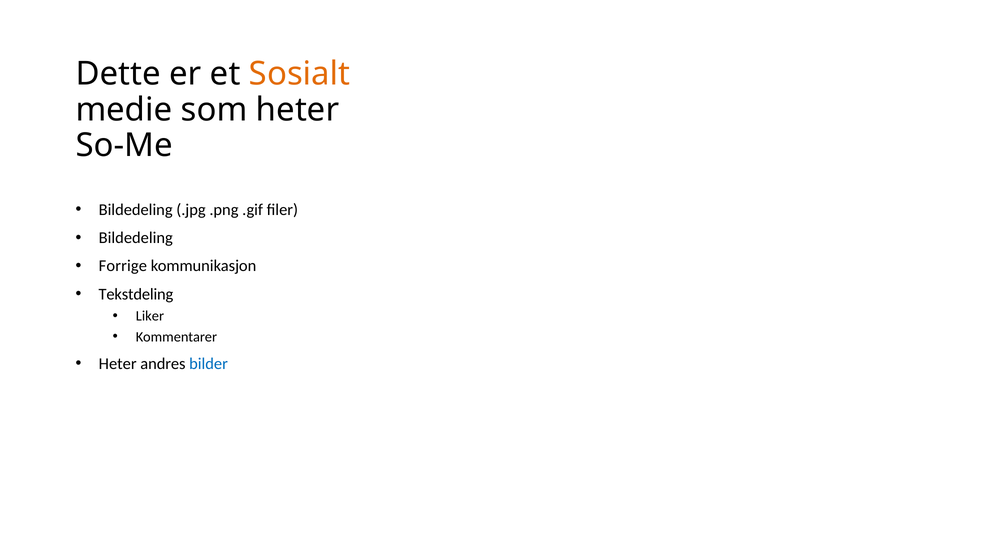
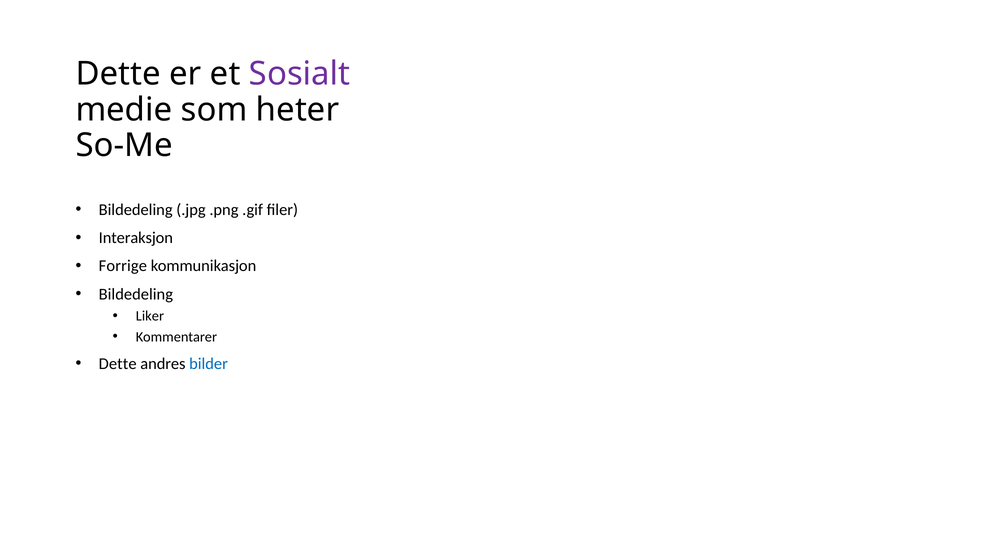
Sosialt colour: orange -> purple
Bildedeling at (136, 238): Bildedeling -> Interaksjon
Tekstdeling at (136, 294): Tekstdeling -> Bildedeling
Heter at (118, 363): Heter -> Dette
